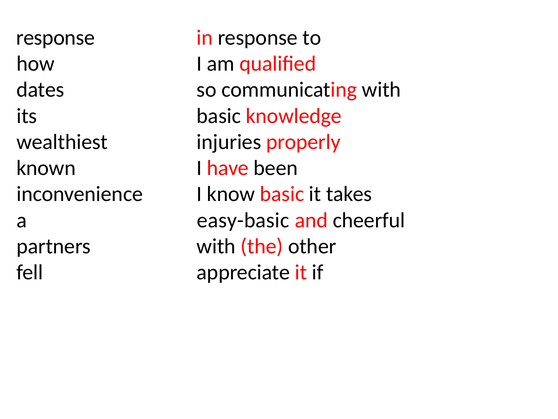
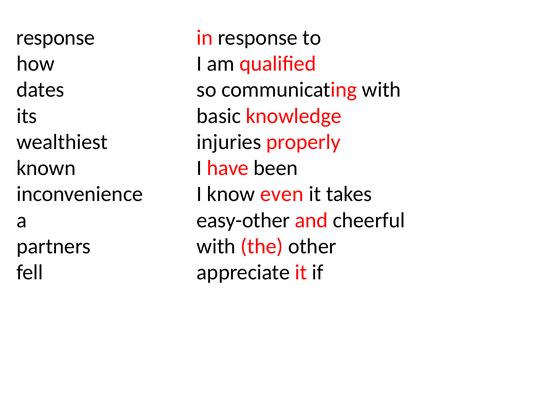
know basic: basic -> even
easy-basic: easy-basic -> easy-other
